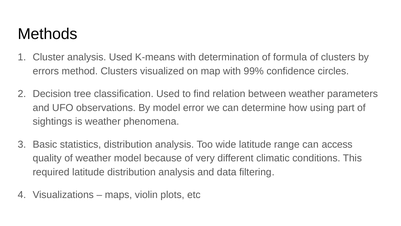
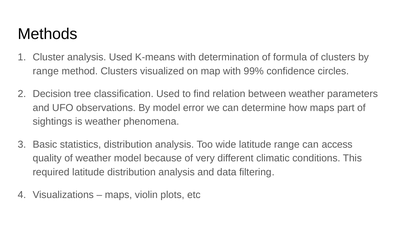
errors at (46, 71): errors -> range
how using: using -> maps
